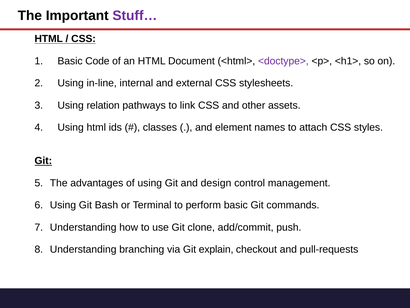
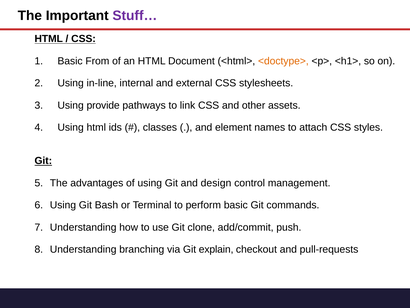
Code: Code -> From
<doctype> colour: purple -> orange
relation: relation -> provide
